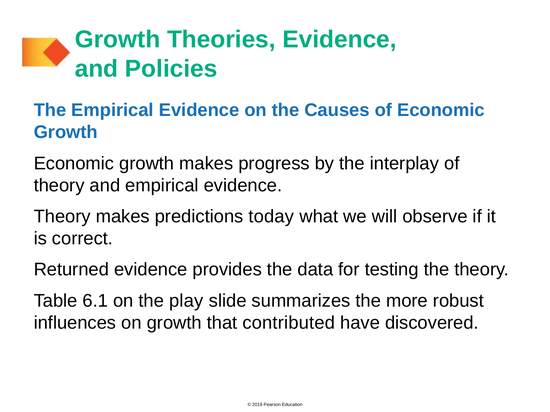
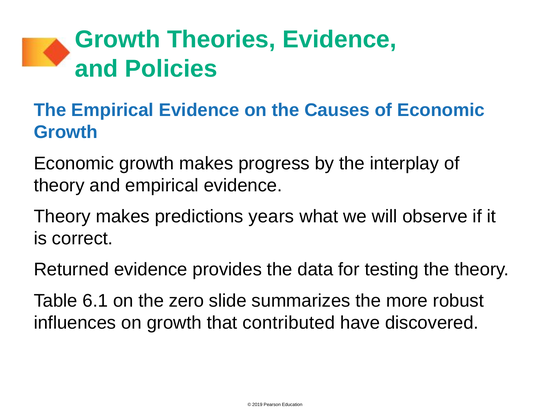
today: today -> years
play: play -> zero
